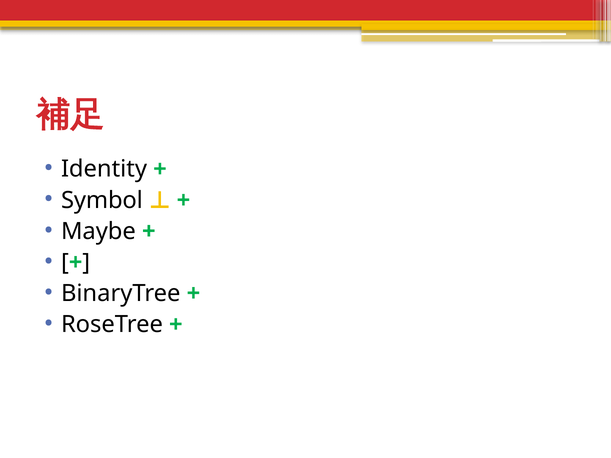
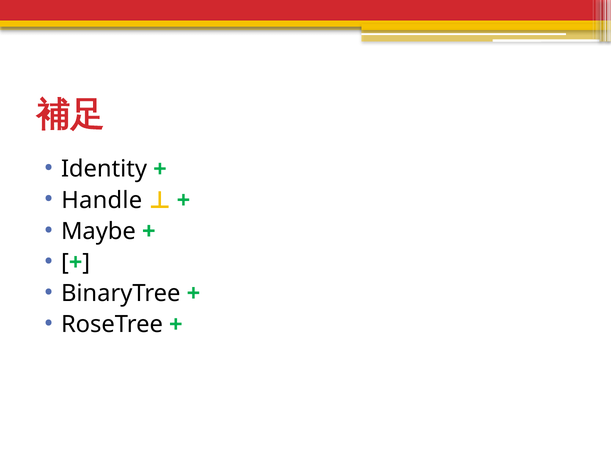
Symbol: Symbol -> Handle
